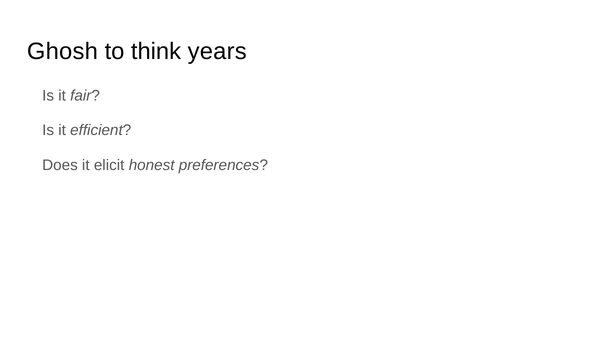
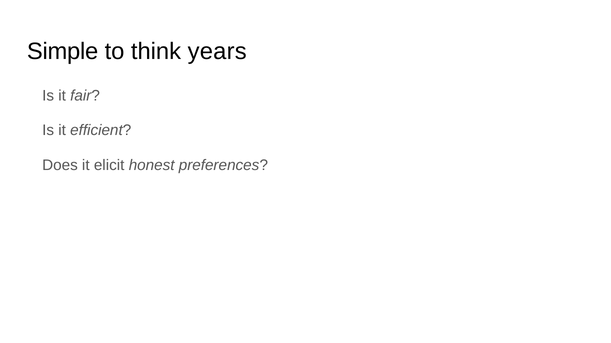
Ghosh: Ghosh -> Simple
